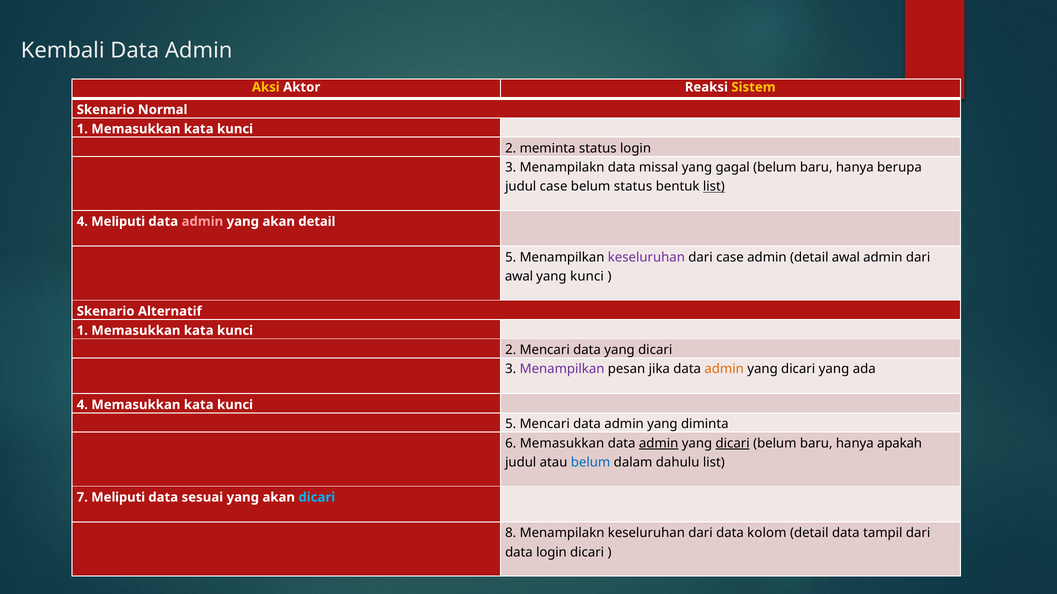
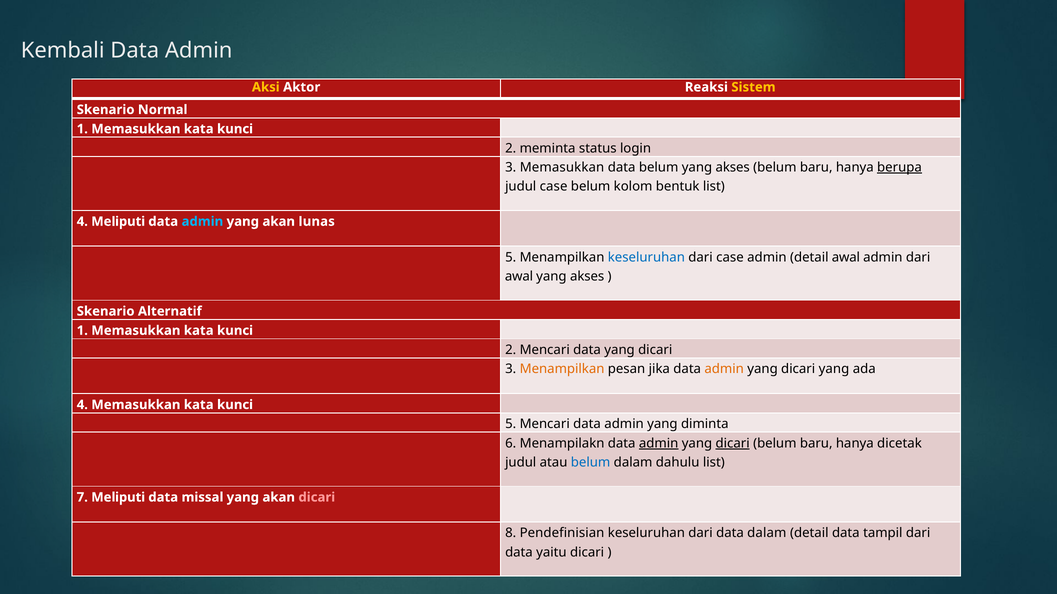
3 Menampilakn: Menampilakn -> Memasukkan
data missal: missal -> belum
gagal at (733, 168): gagal -> akses
berupa underline: none -> present
belum status: status -> kolom
list at (714, 187) underline: present -> none
admin at (202, 222) colour: pink -> light blue
akan detail: detail -> lunas
keseluruhan at (646, 257) colour: purple -> blue
kunci at (587, 277): kunci -> akses
Menampilkan at (562, 369) colour: purple -> orange
6 Memasukkan: Memasukkan -> Menampilakn
apakah: apakah -> dicetak
sesuai: sesuai -> missal
dicari at (317, 498) colour: light blue -> pink
8 Menampilakn: Menampilakn -> Pendefinisian
data kolom: kolom -> dalam
data login: login -> yaitu
